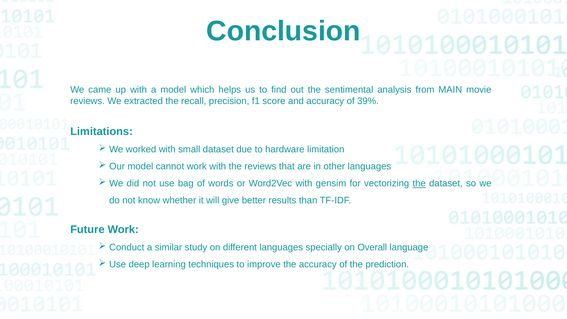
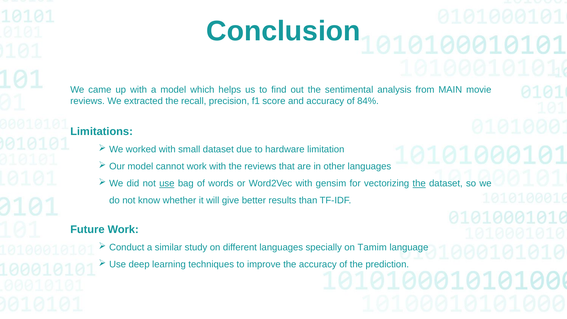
39%: 39% -> 84%
use at (167, 184) underline: none -> present
Overall: Overall -> Tamim
